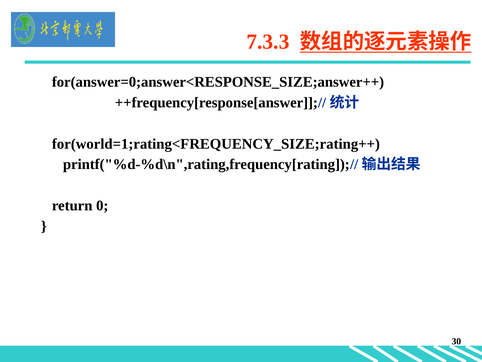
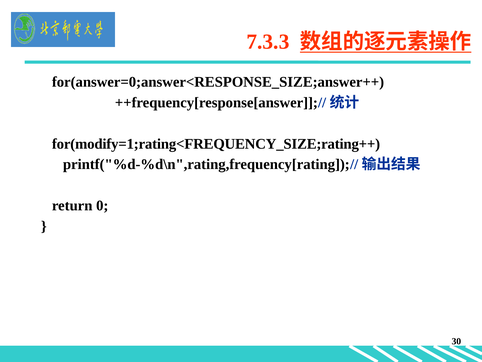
for(world=1;rating<FREQUENCY_SIZE;rating++: for(world=1;rating<FREQUENCY_SIZE;rating++ -> for(modify=1;rating<FREQUENCY_SIZE;rating++
